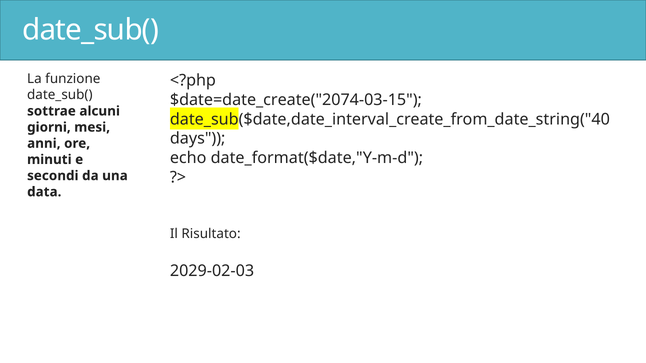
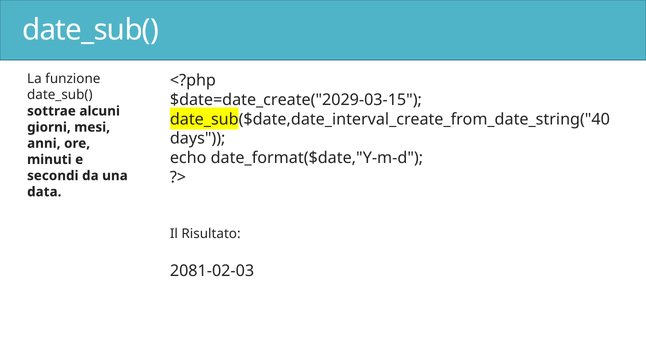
$date=date_create("2074-03-15: $date=date_create("2074-03-15 -> $date=date_create("2029-03-15
2029-02-03: 2029-02-03 -> 2081-02-03
